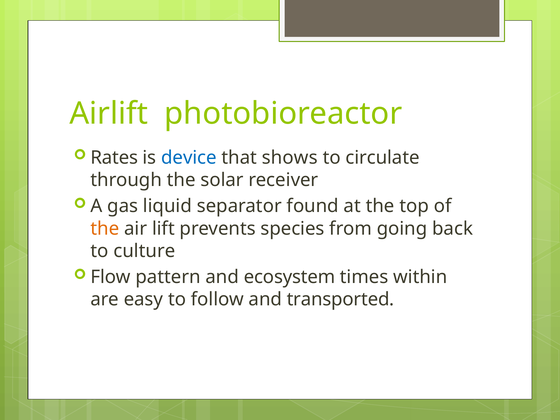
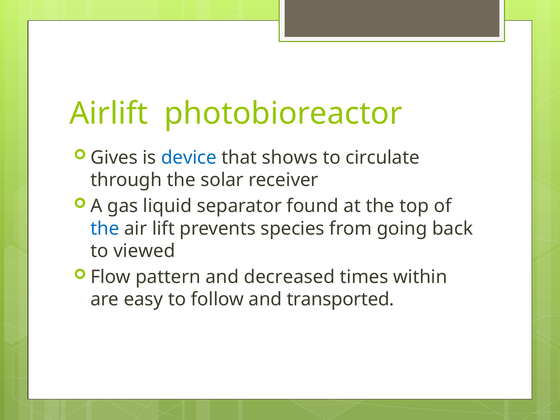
Rates: Rates -> Gives
the at (105, 229) colour: orange -> blue
culture: culture -> viewed
ecosystem: ecosystem -> decreased
